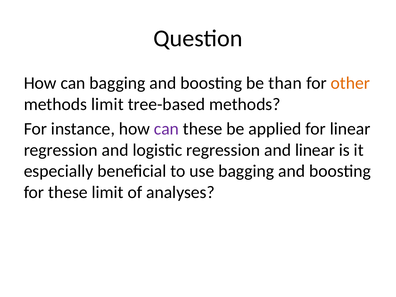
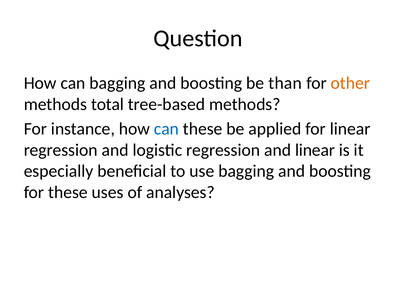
methods limit: limit -> total
can at (166, 129) colour: purple -> blue
these limit: limit -> uses
